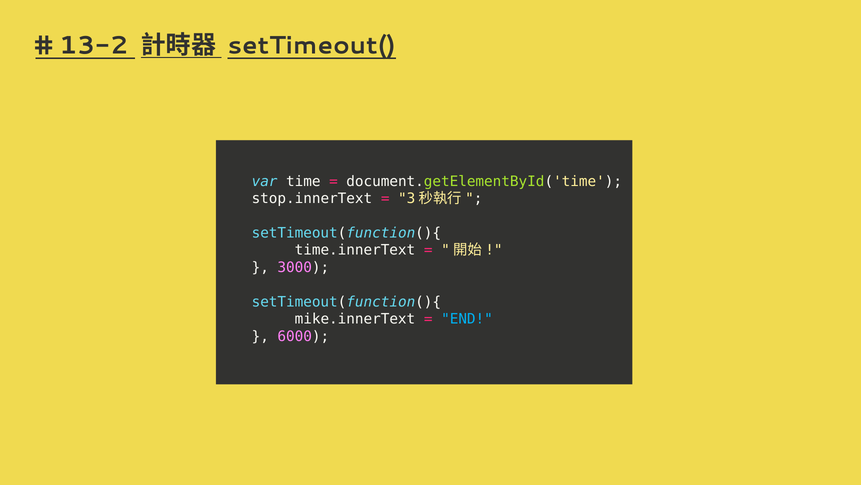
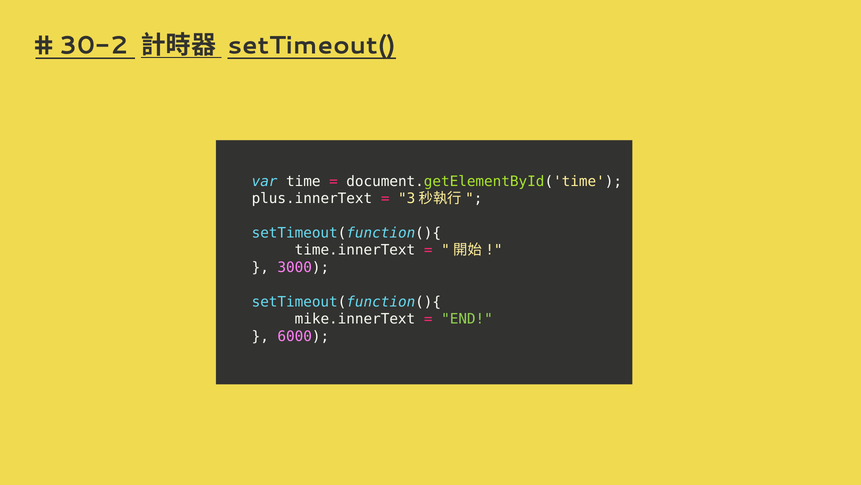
13-2: 13-2 -> 30-2
stop.innerText: stop.innerText -> plus.innerText
END colour: light blue -> light green
